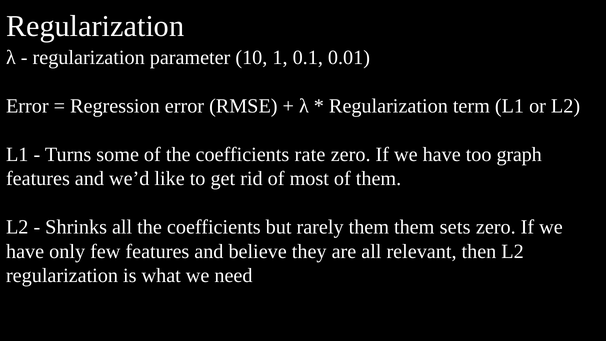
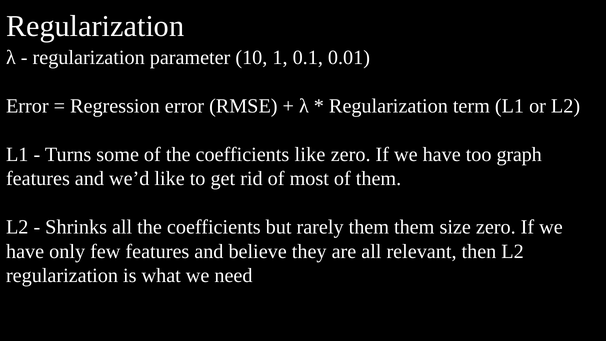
coefficients rate: rate -> like
sets: sets -> size
